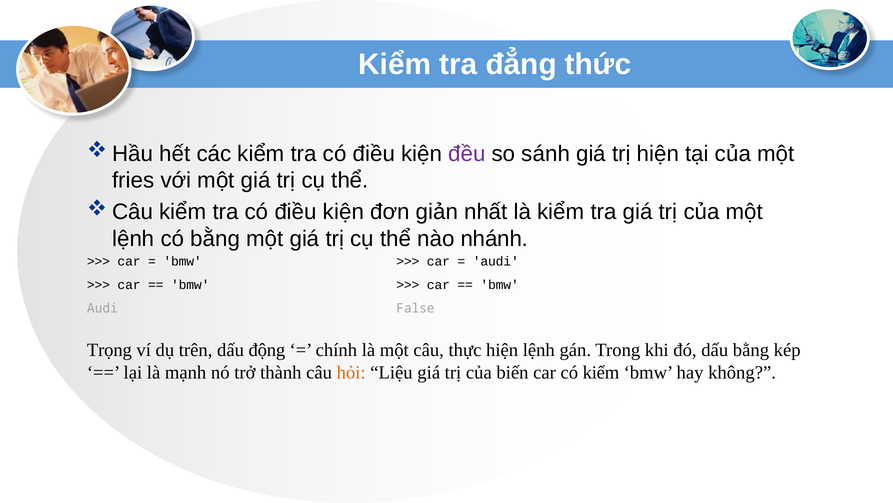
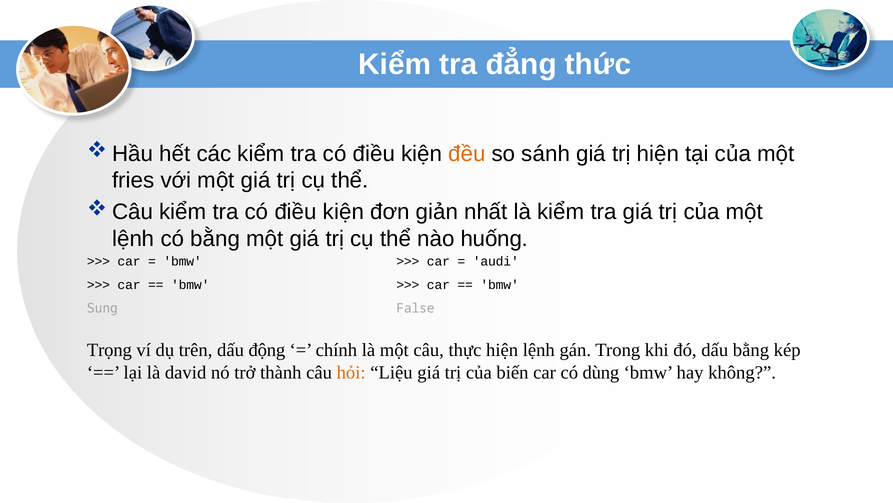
đều colour: purple -> orange
nhánh: nhánh -> huống
Audi at (102, 308): Audi -> Sung
mạnh: mạnh -> david
có kiểm: kiểm -> dùng
